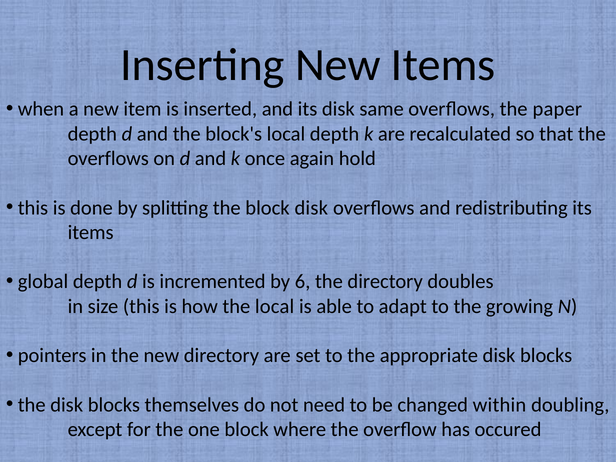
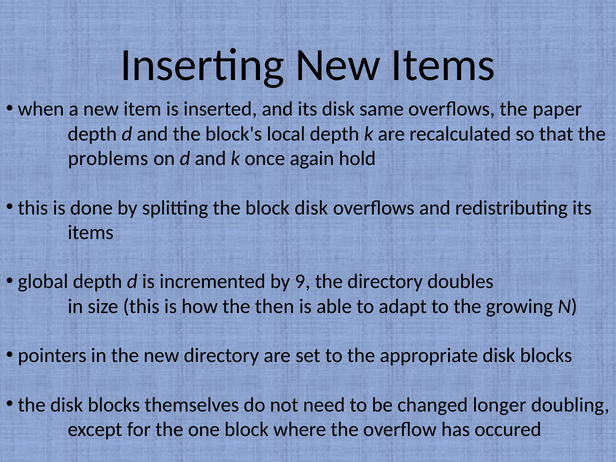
overflows at (108, 158): overflows -> problems
6: 6 -> 9
the local: local -> then
within: within -> longer
